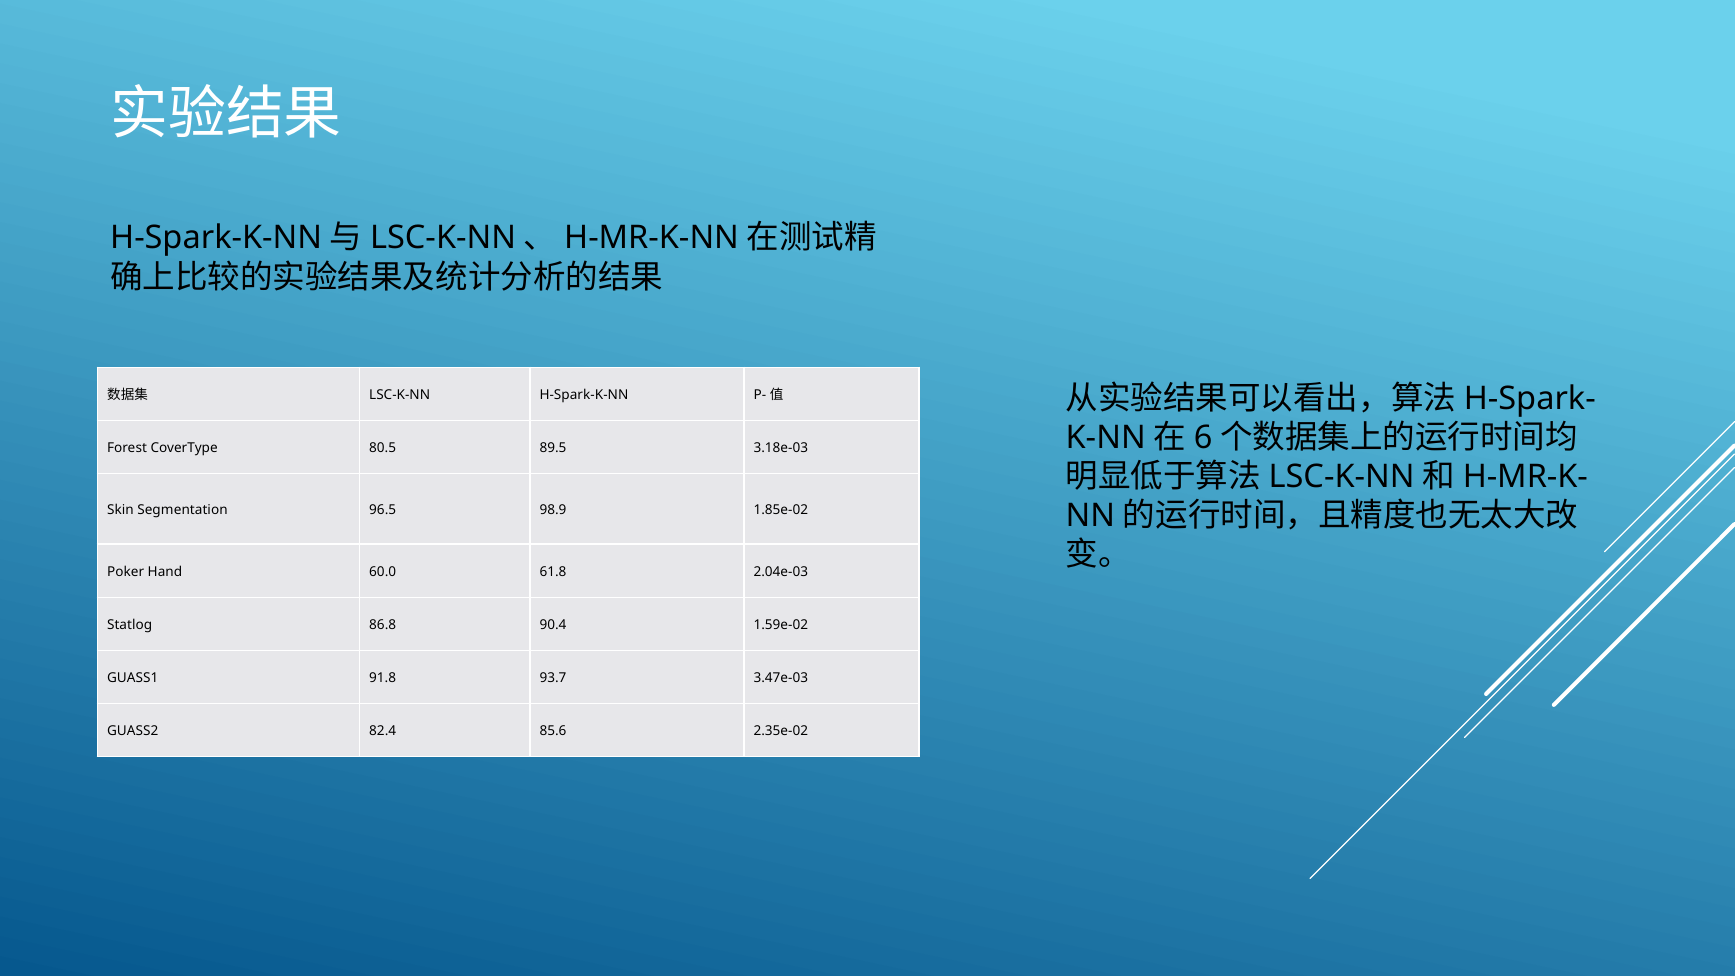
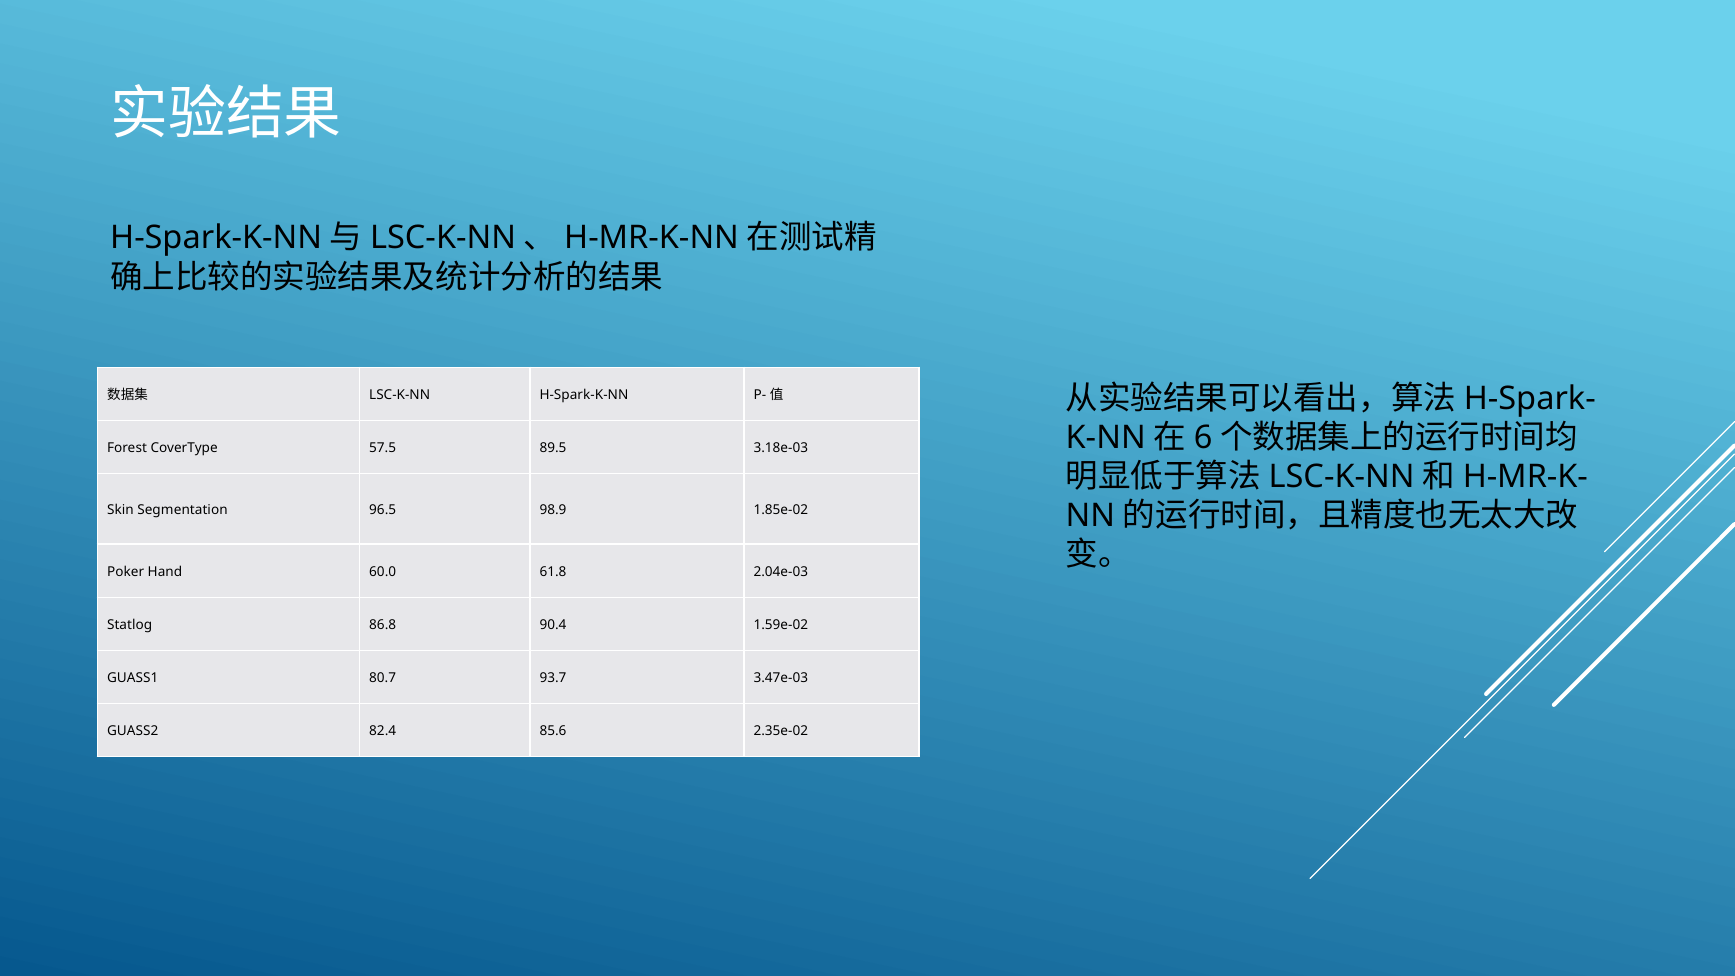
80.5: 80.5 -> 57.5
91.8: 91.8 -> 80.7
